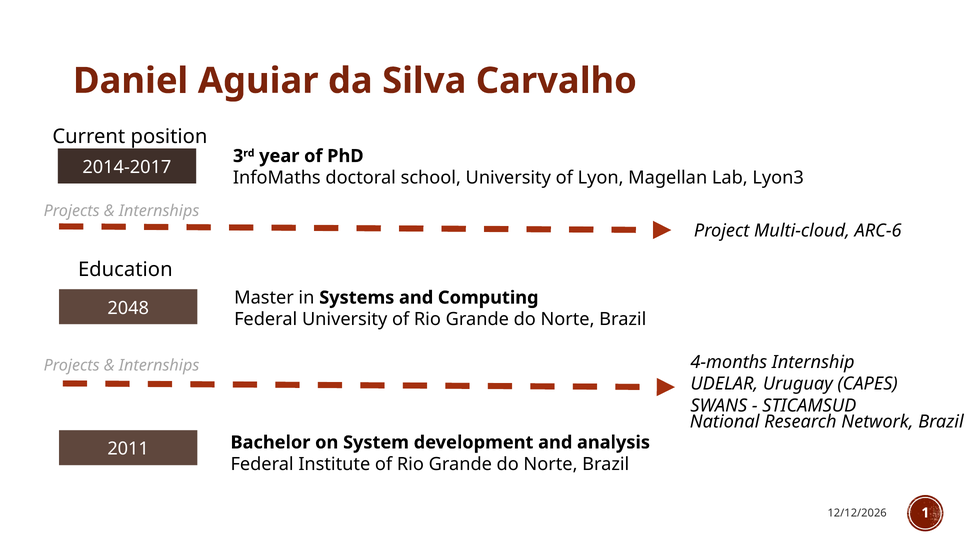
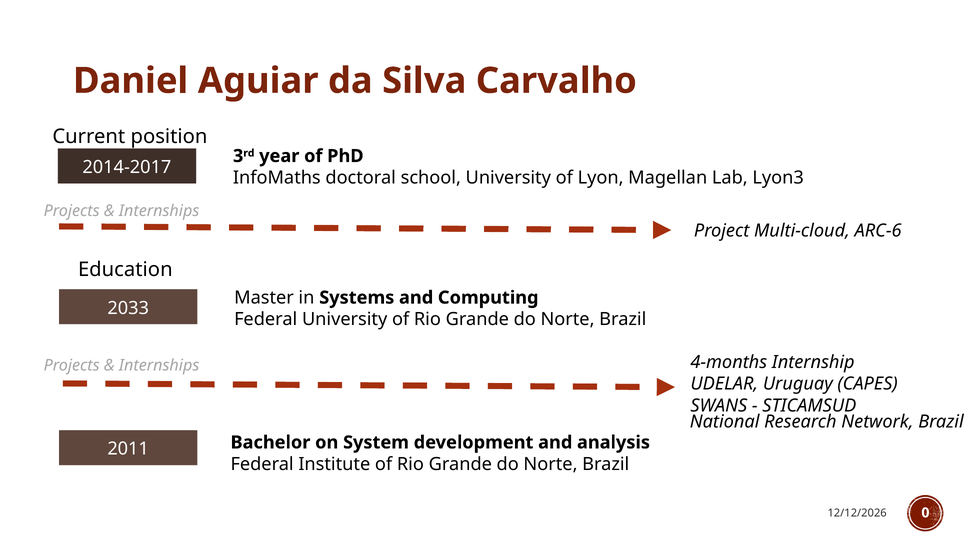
2048: 2048 -> 2033
1: 1 -> 0
